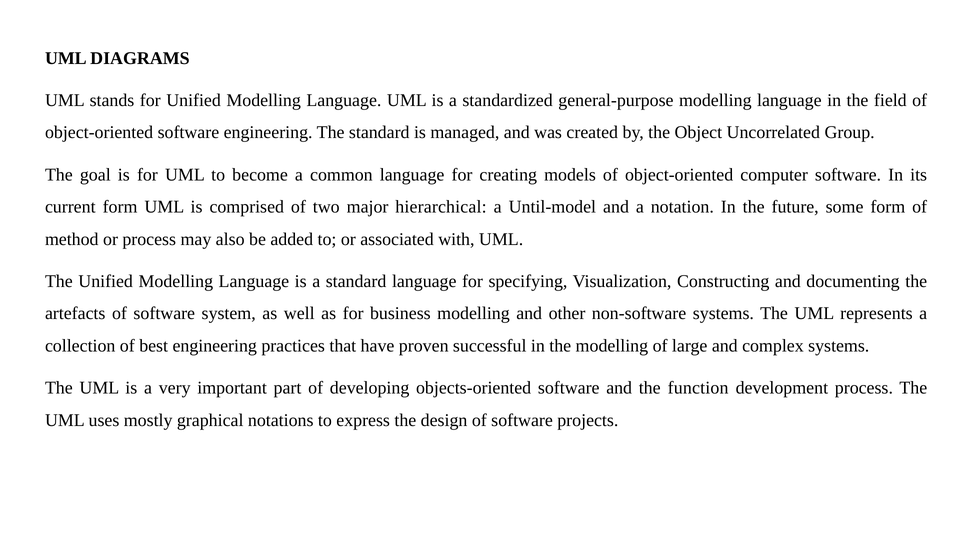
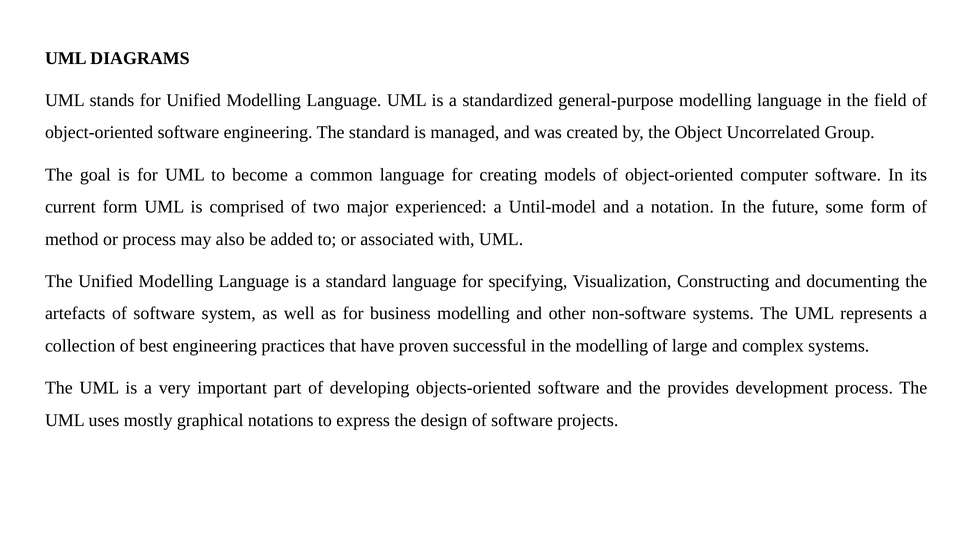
hierarchical: hierarchical -> experienced
function: function -> provides
